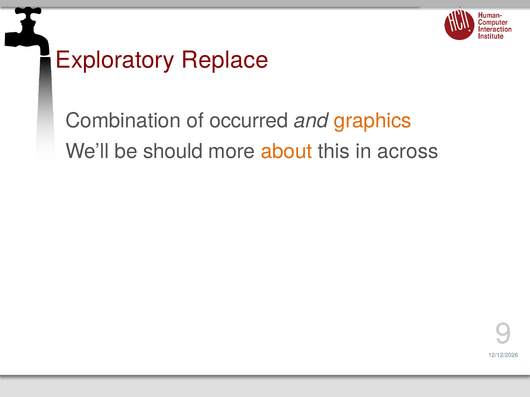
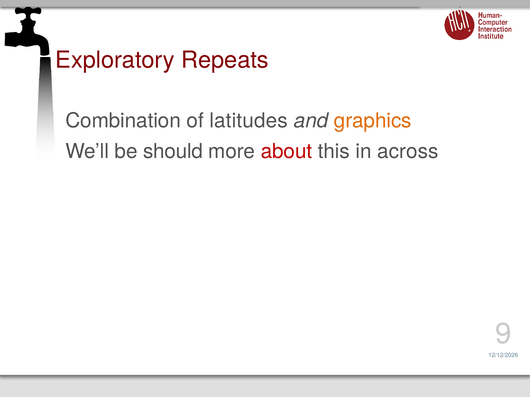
Replace: Replace -> Repeats
occurred: occurred -> latitudes
about colour: orange -> red
